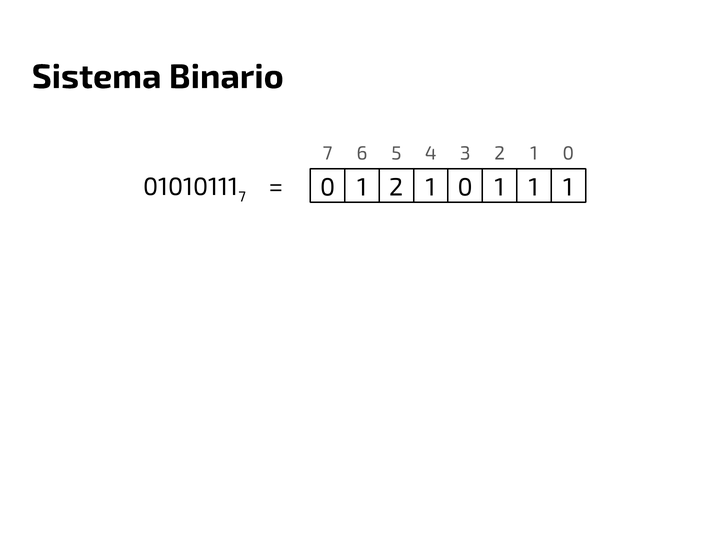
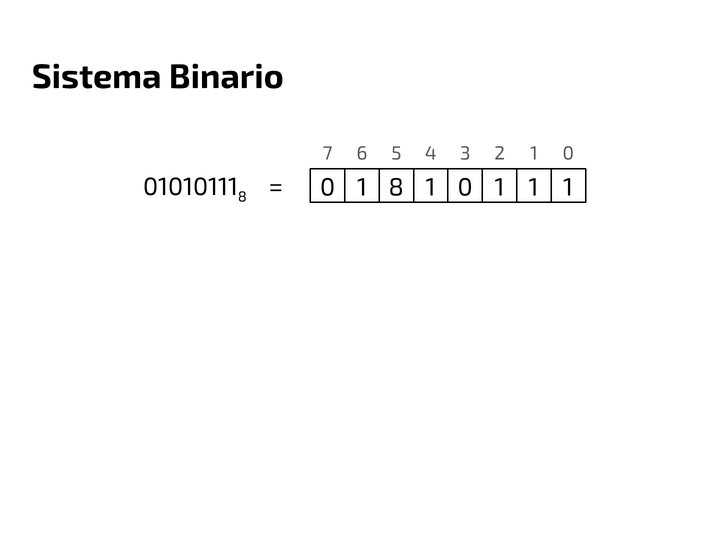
7 at (242, 197): 7 -> 8
1 2: 2 -> 8
